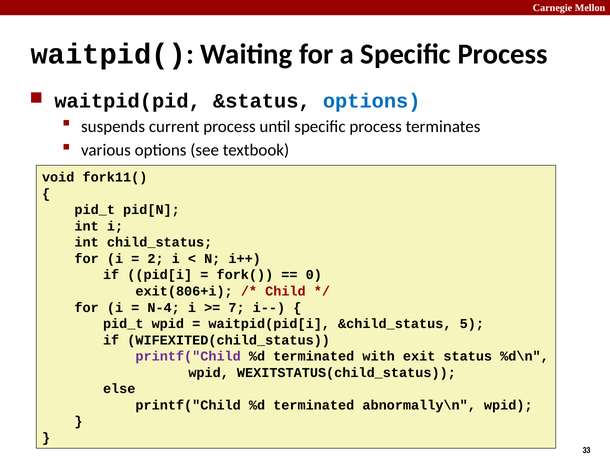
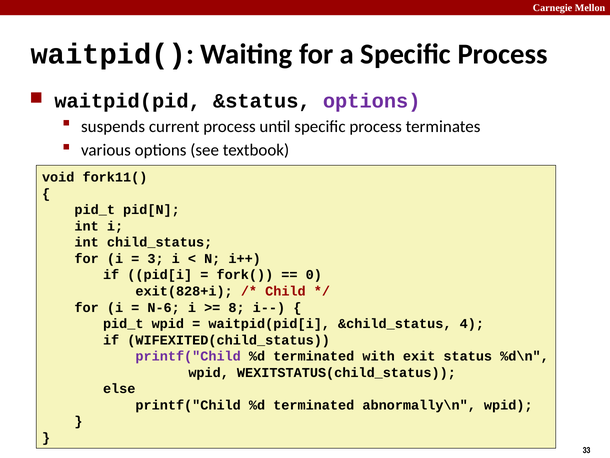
options at (372, 101) colour: blue -> purple
2: 2 -> 3
exit(806+i: exit(806+i -> exit(828+i
N-4: N-4 -> N-6
7: 7 -> 8
5: 5 -> 4
